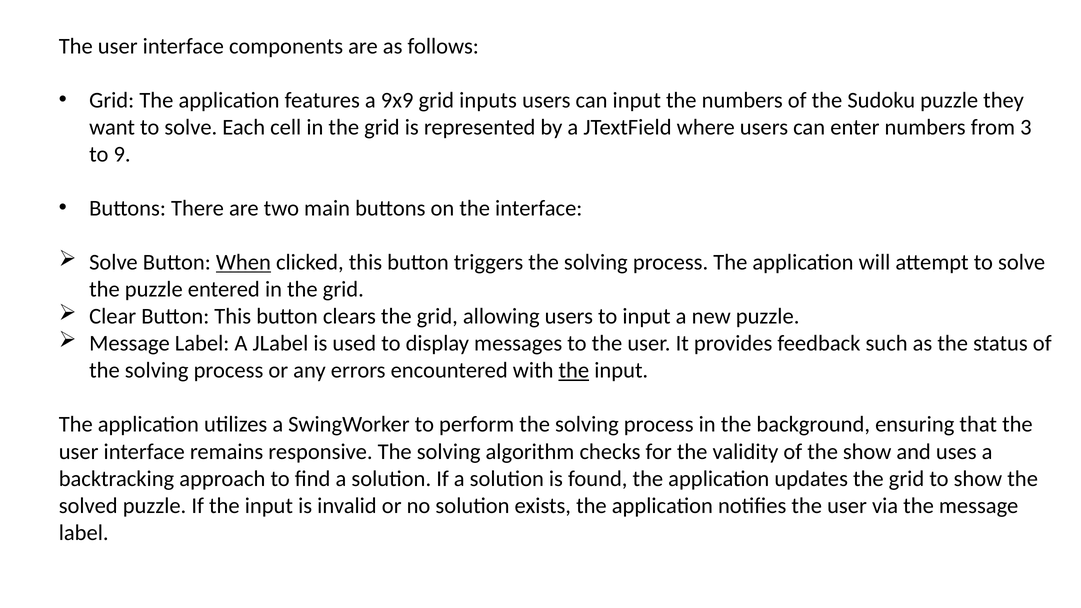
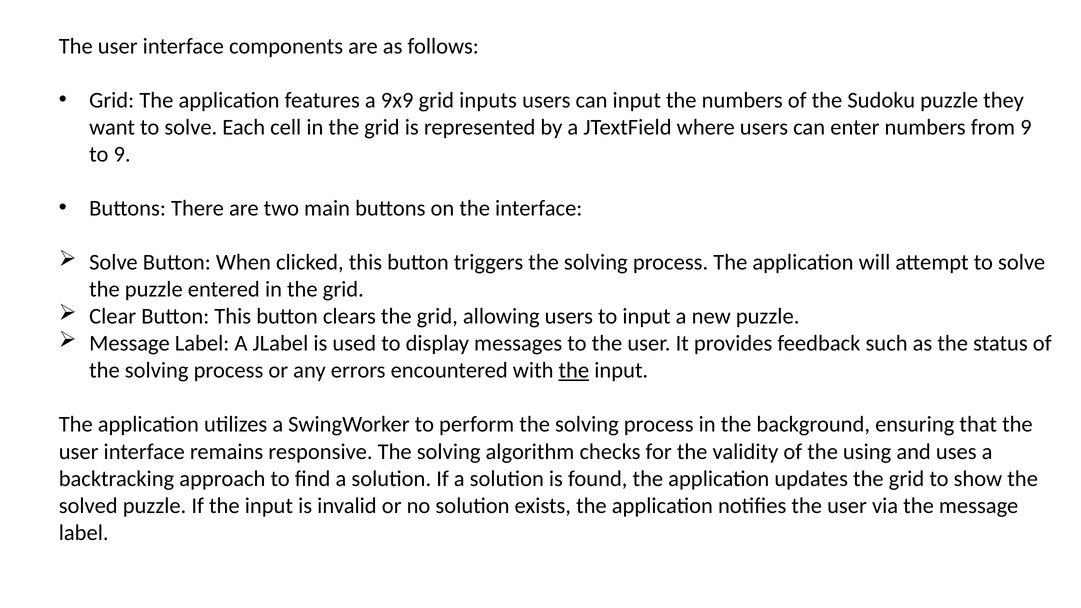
from 3: 3 -> 9
When underline: present -> none
the show: show -> using
